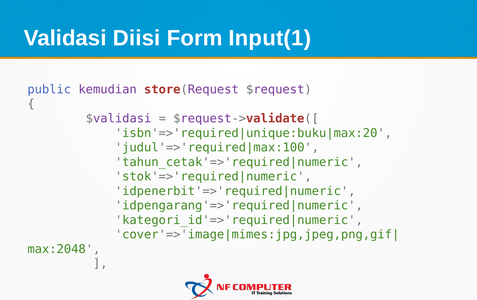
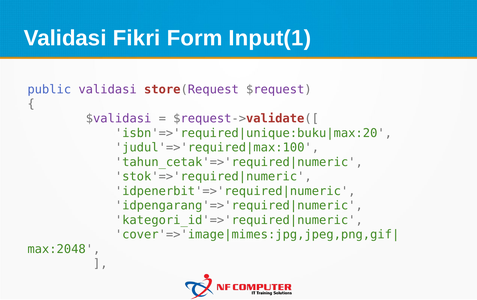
Diisi: Diisi -> Fikri
public kemudian: kemudian -> validasi
